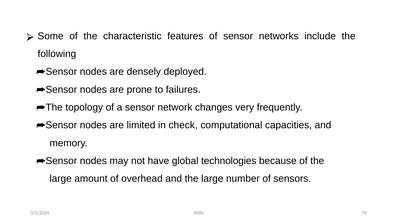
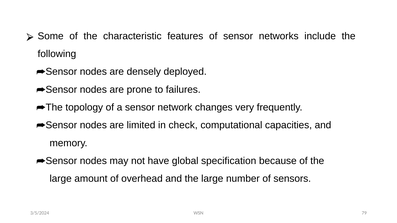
technologies: technologies -> specification
